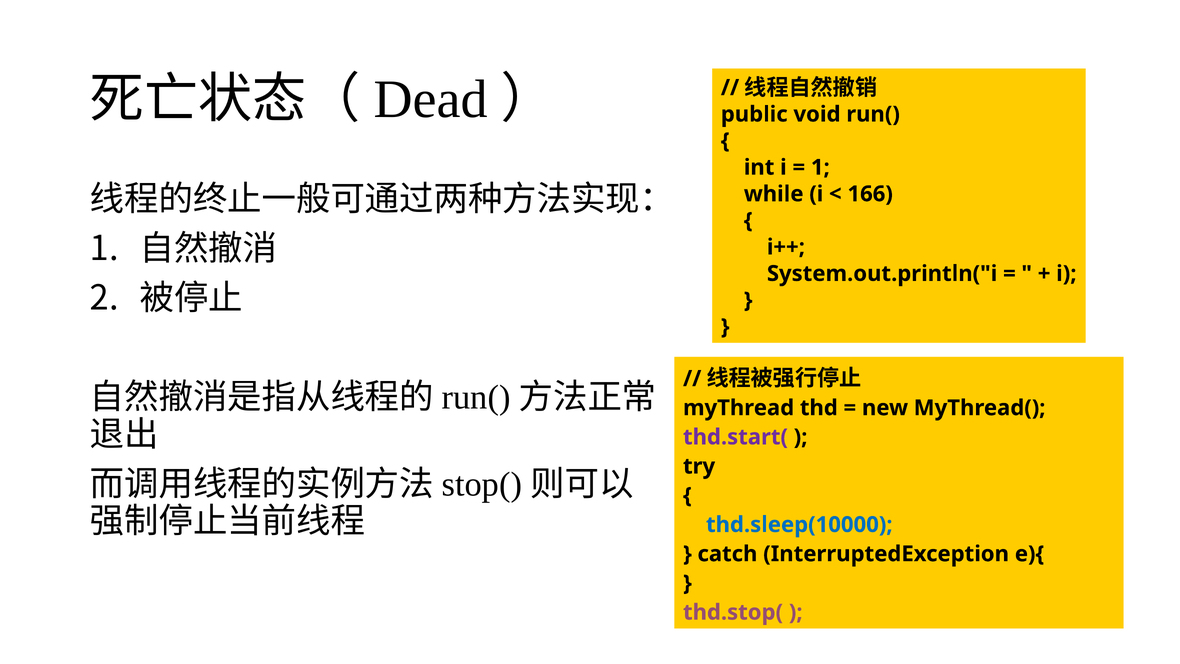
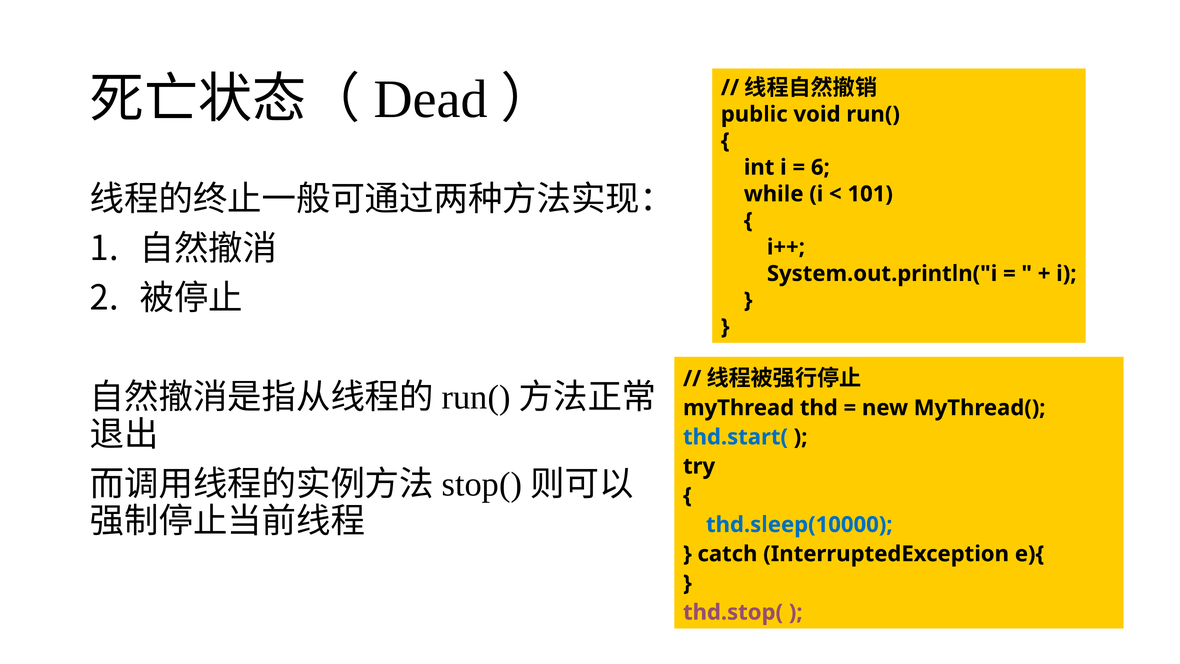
1 at (820, 167): 1 -> 6
166: 166 -> 101
thd.start( colour: purple -> blue
